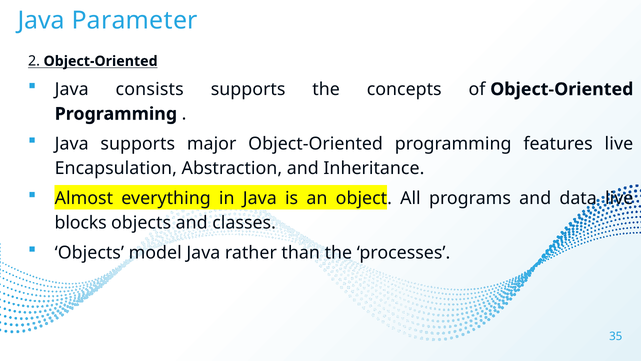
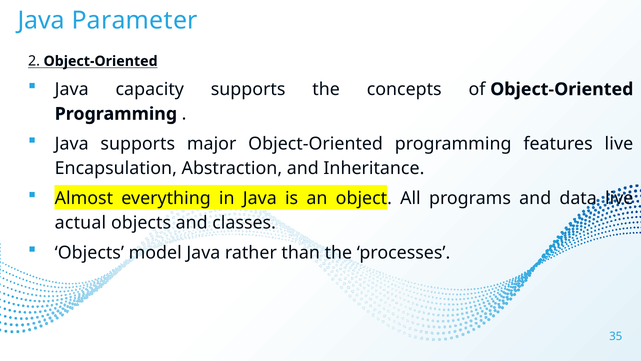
consists: consists -> capacity
blocks: blocks -> actual
